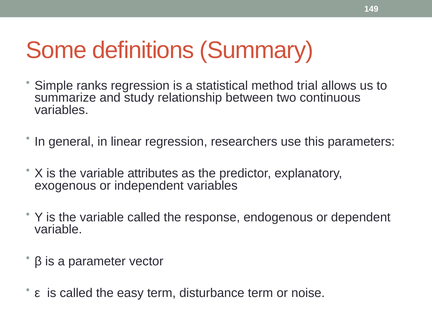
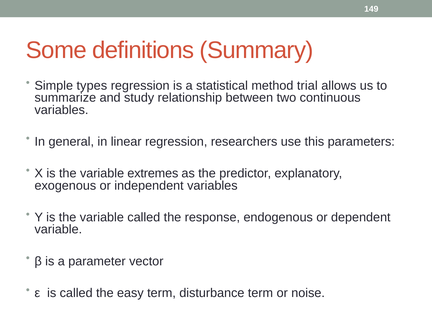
ranks: ranks -> types
attributes: attributes -> extremes
